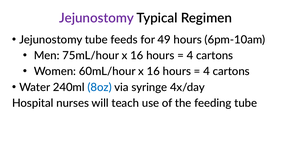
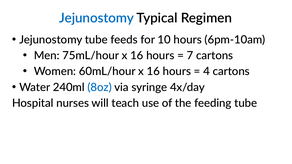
Jejunostomy at (97, 18) colour: purple -> blue
49: 49 -> 10
4 at (190, 56): 4 -> 7
